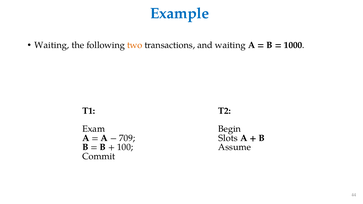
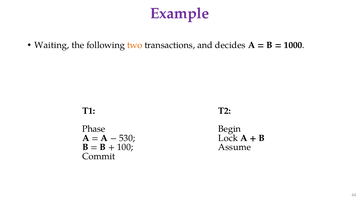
Example colour: blue -> purple
and waiting: waiting -> decides
Exam: Exam -> Phase
709: 709 -> 530
Slots: Slots -> Lock
